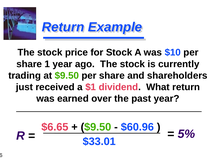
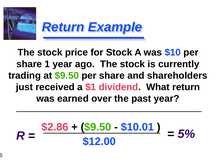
$6.65: $6.65 -> $2.86
$60.96: $60.96 -> $10.01
$33.01: $33.01 -> $12.00
